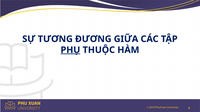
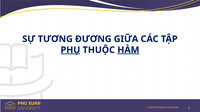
HÀM underline: none -> present
